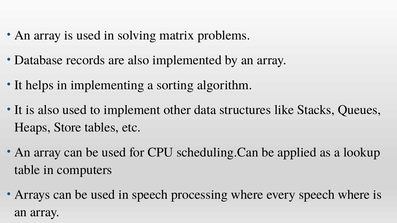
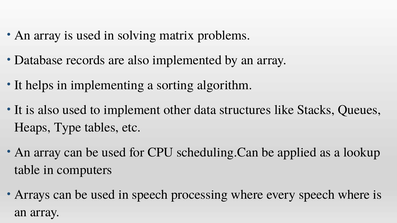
Store: Store -> Type
